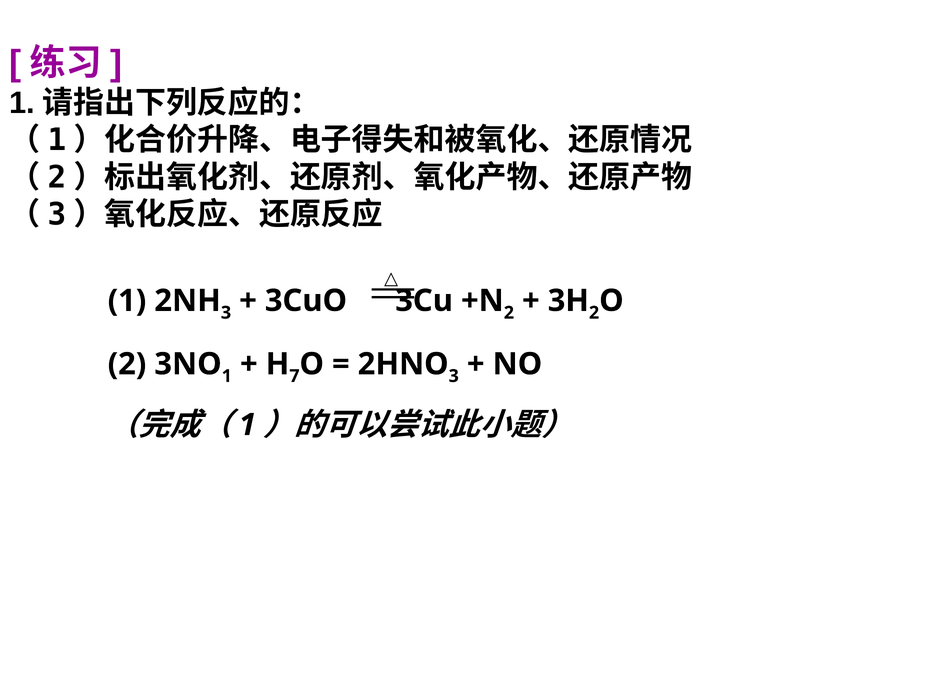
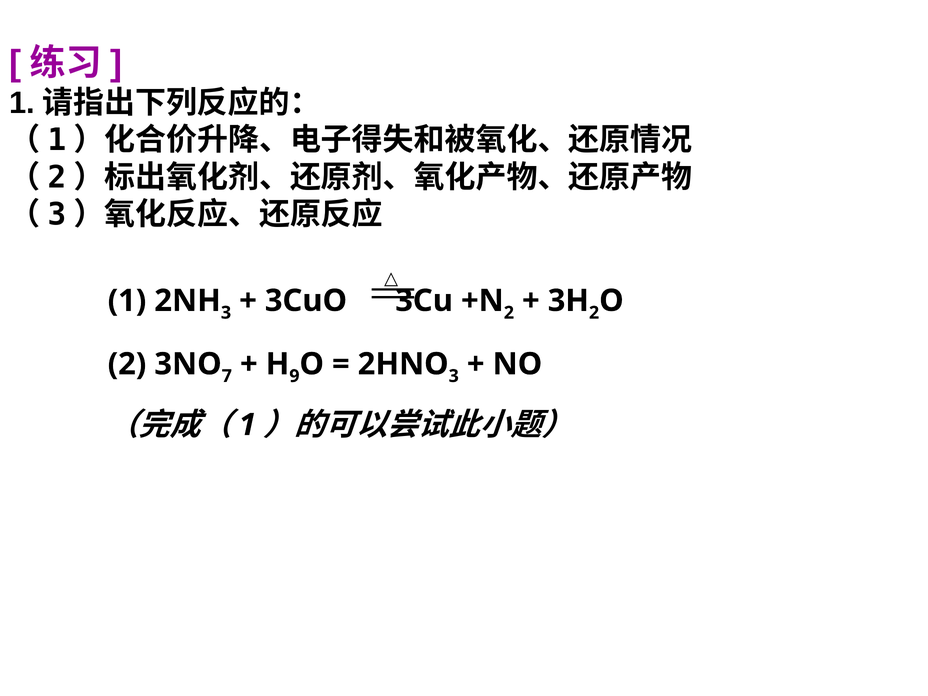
1 at (227, 376): 1 -> 7
7: 7 -> 9
